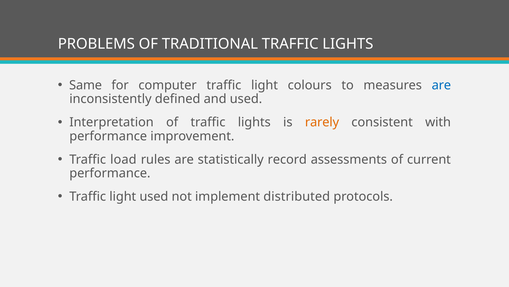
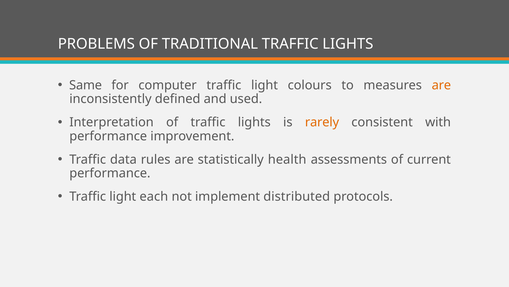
are at (441, 85) colour: blue -> orange
load: load -> data
record: record -> health
light used: used -> each
